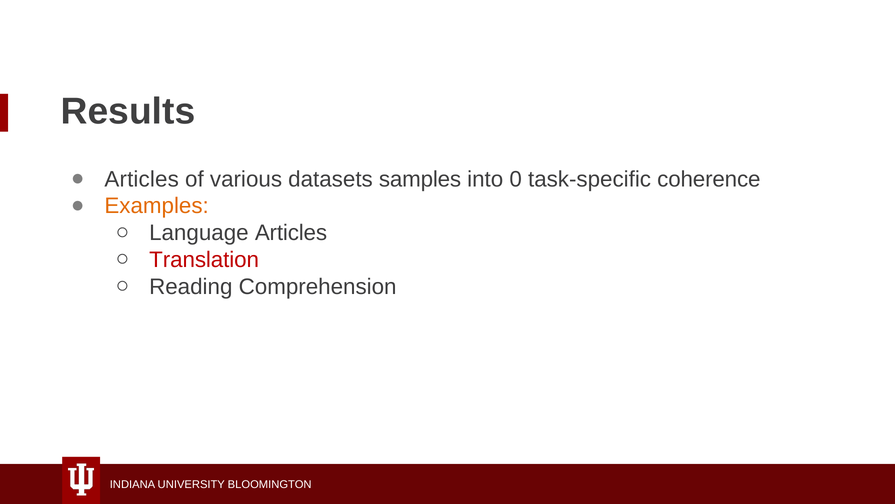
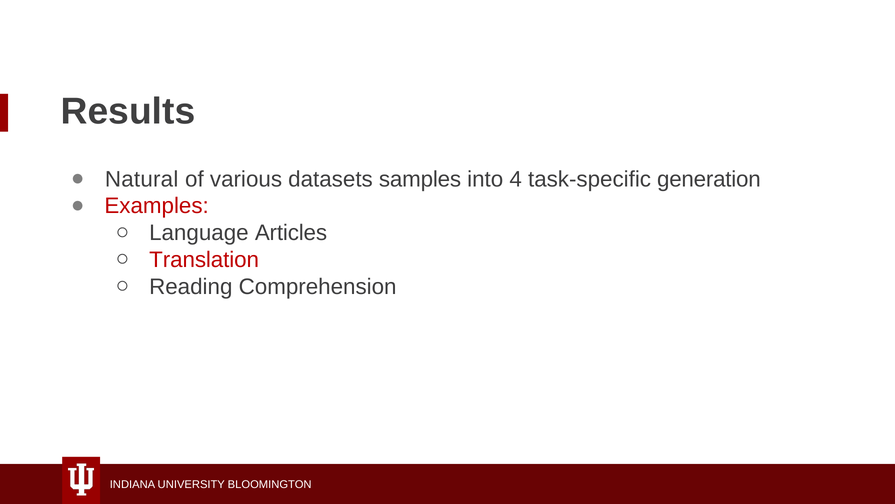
Articles at (142, 179): Articles -> Natural
0: 0 -> 4
coherence: coherence -> generation
Examples colour: orange -> red
